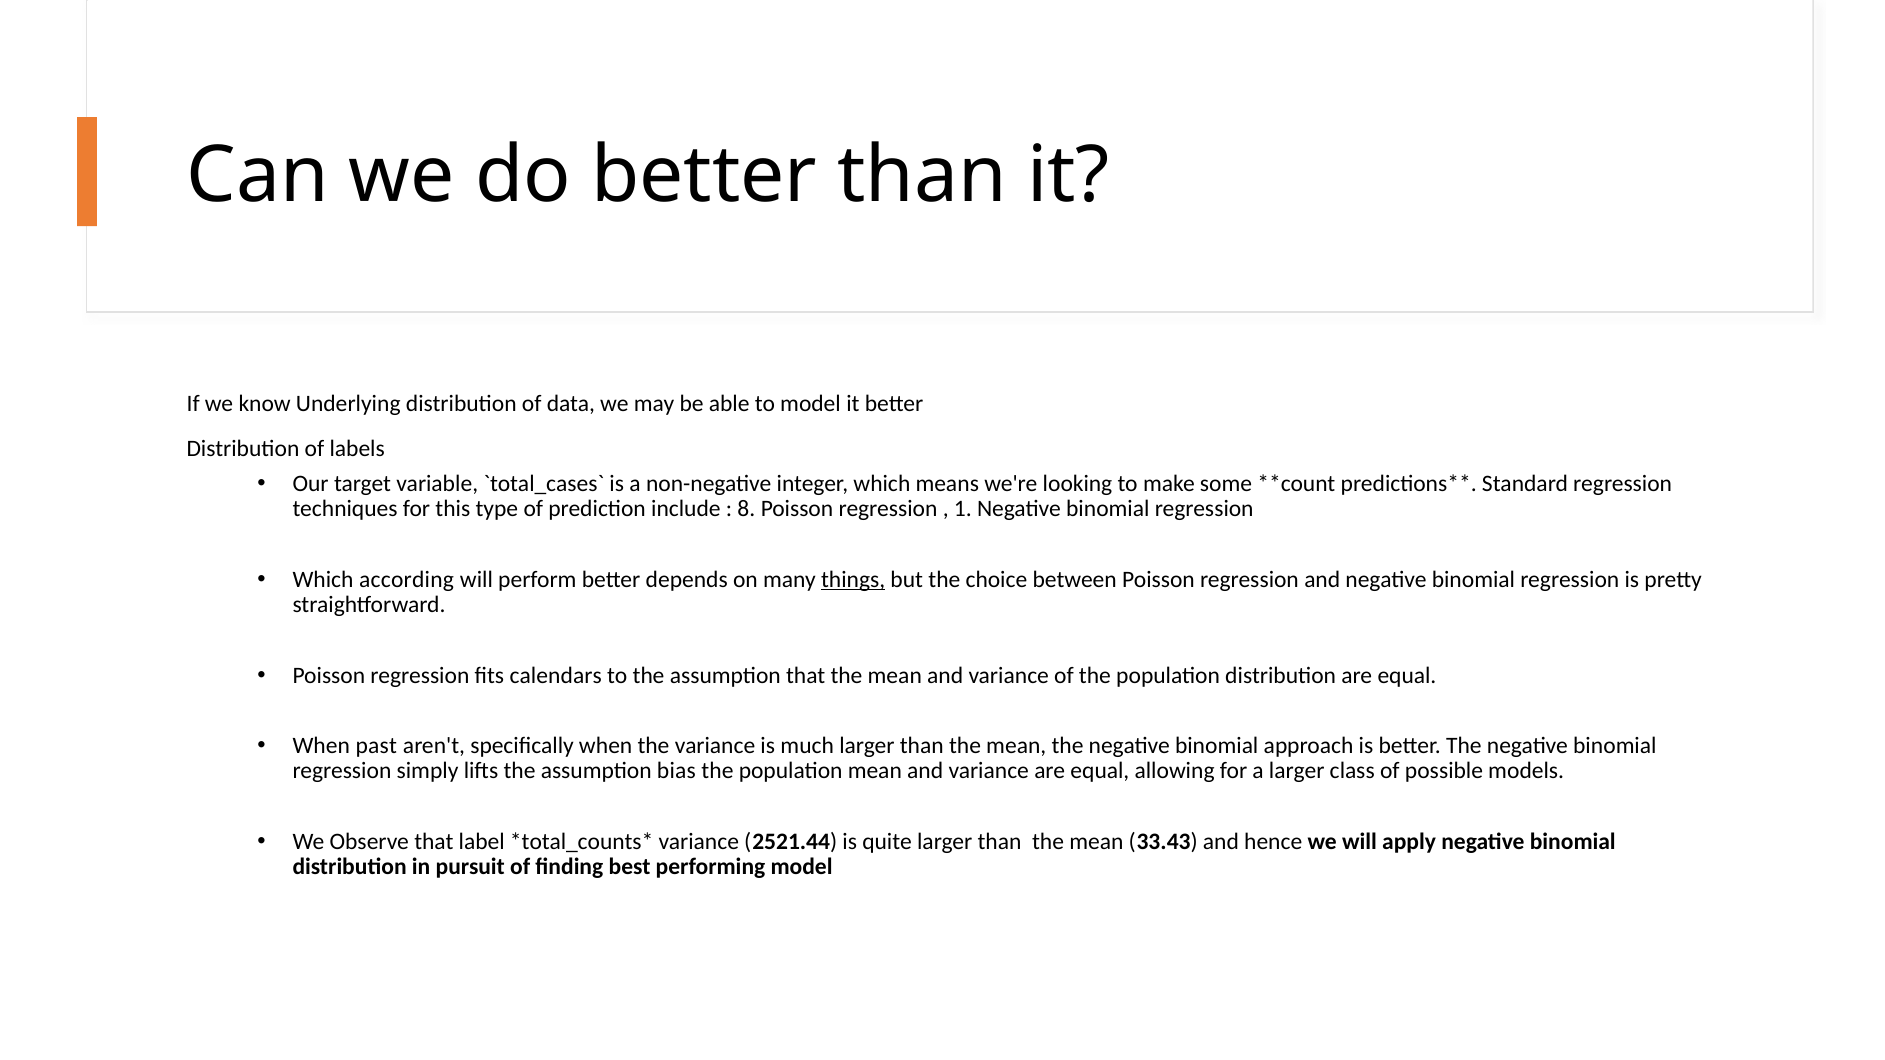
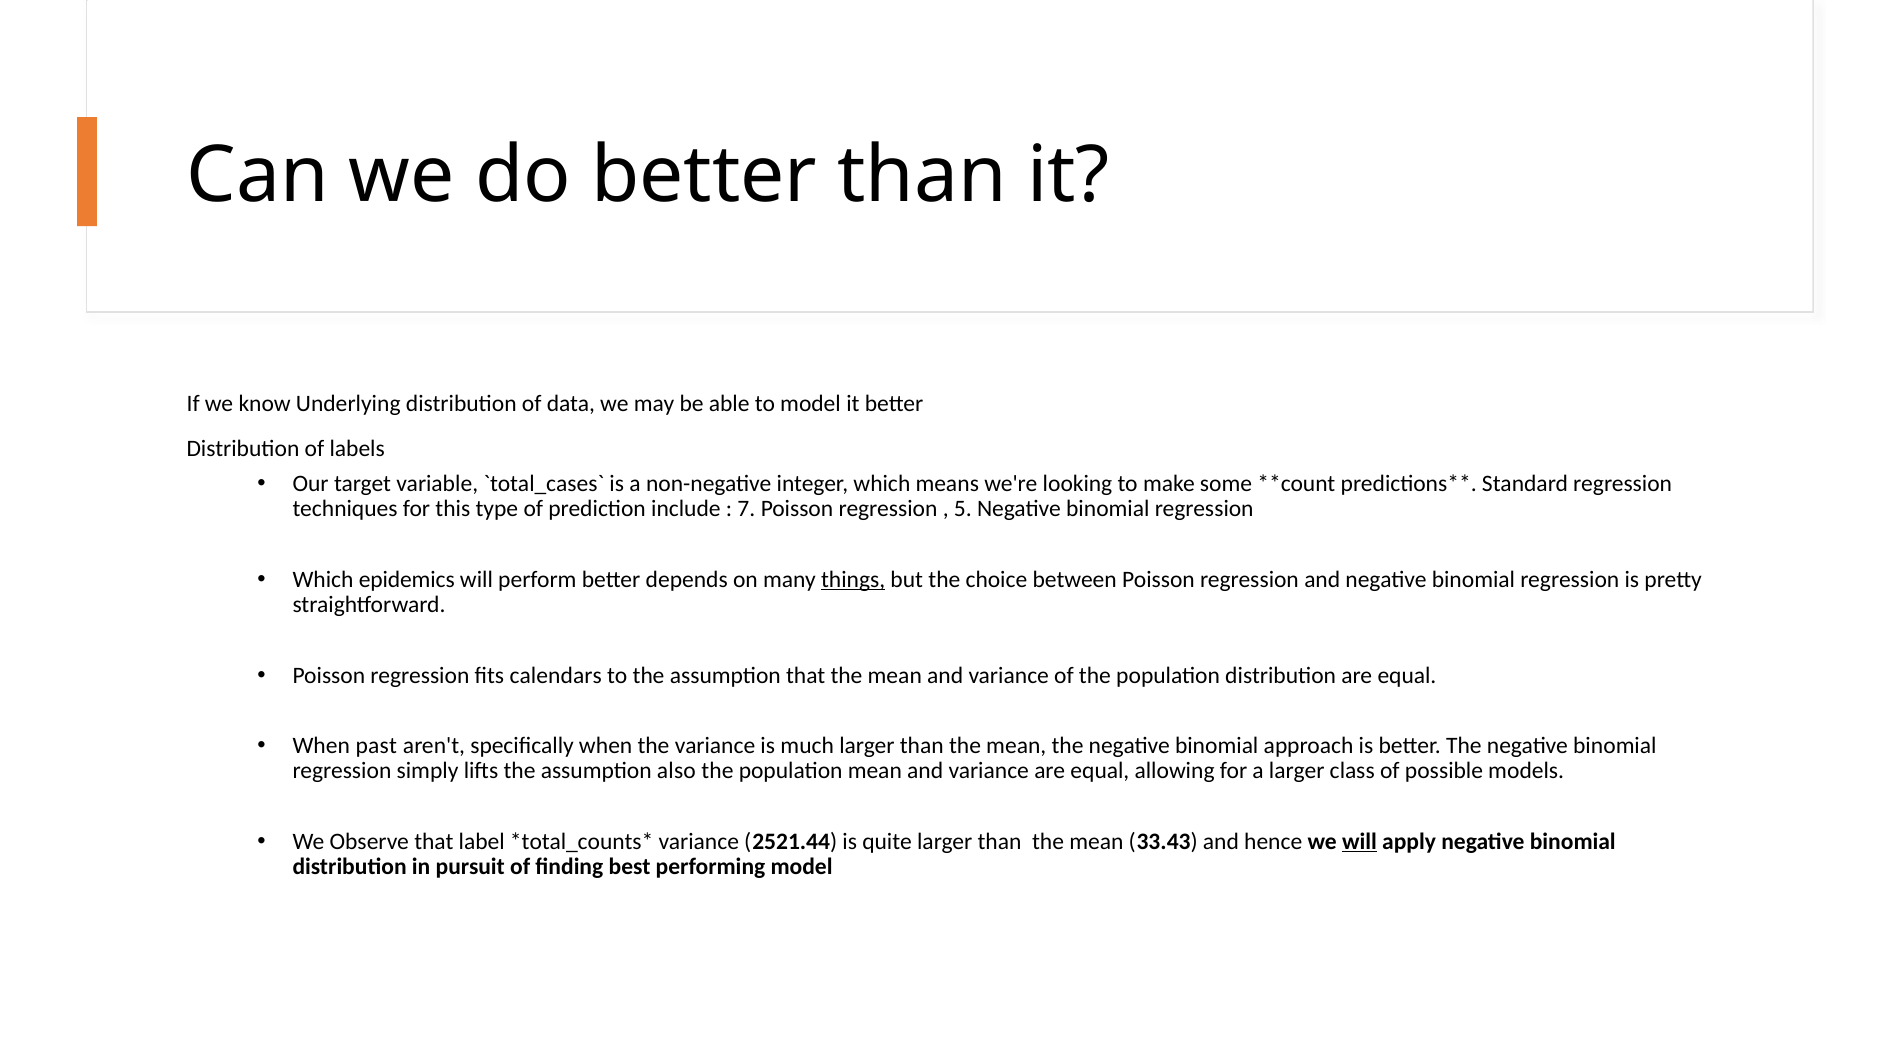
8: 8 -> 7
1: 1 -> 5
according: according -> epidemics
bias: bias -> also
will at (1360, 842) underline: none -> present
